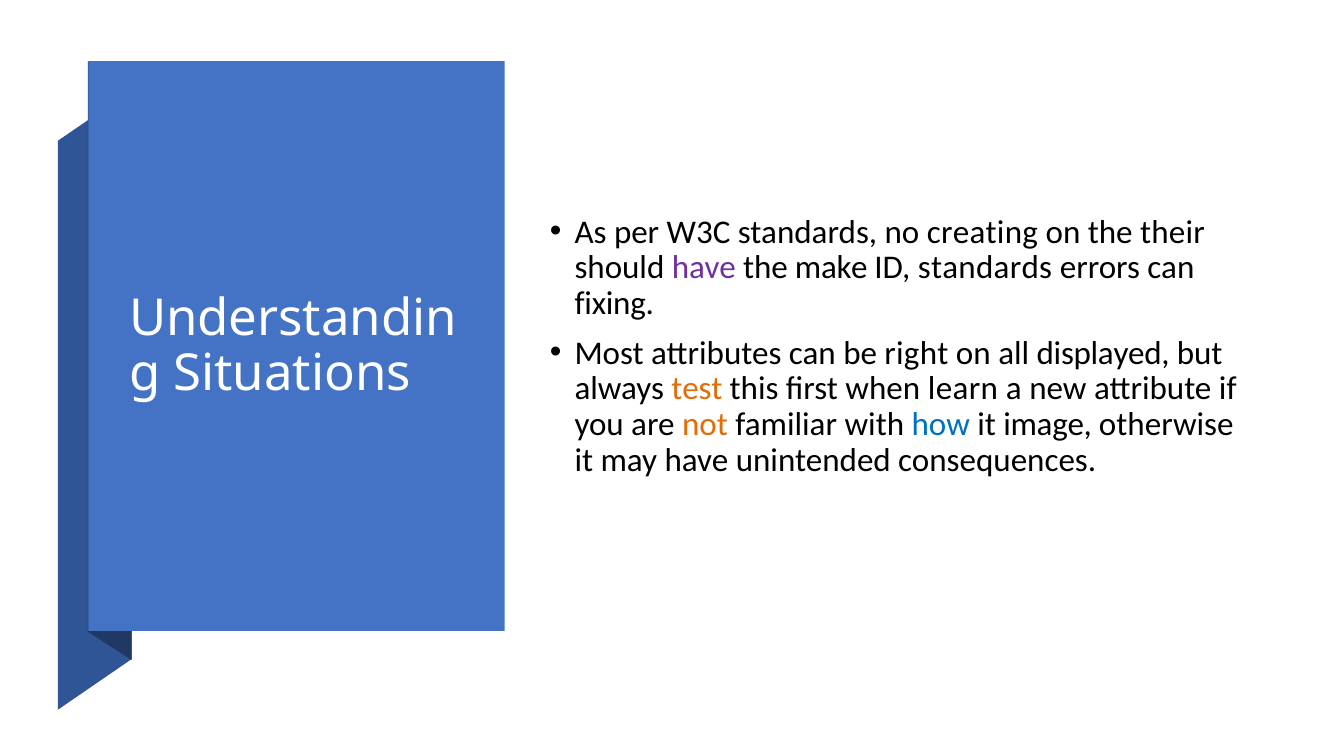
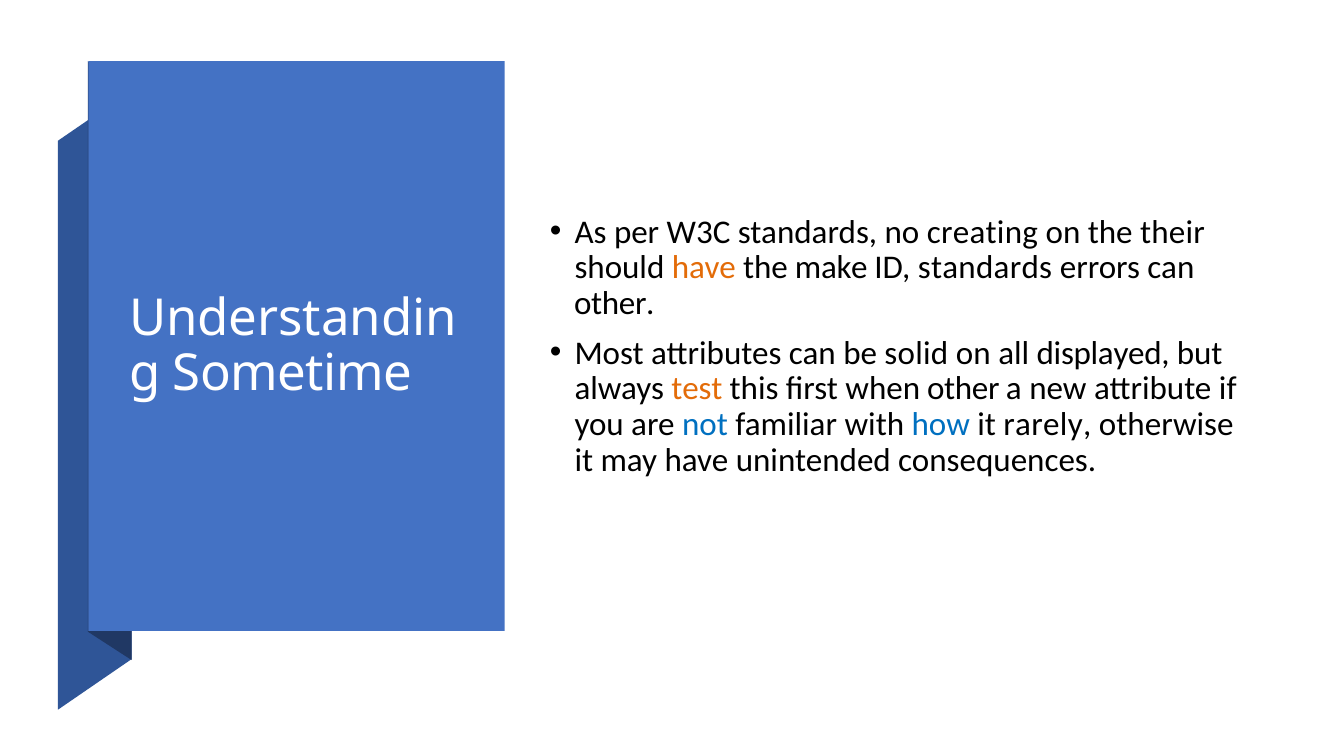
have at (704, 268) colour: purple -> orange
fixing at (614, 304): fixing -> other
right: right -> solid
Situations: Situations -> Sometime
when learn: learn -> other
not colour: orange -> blue
image: image -> rarely
